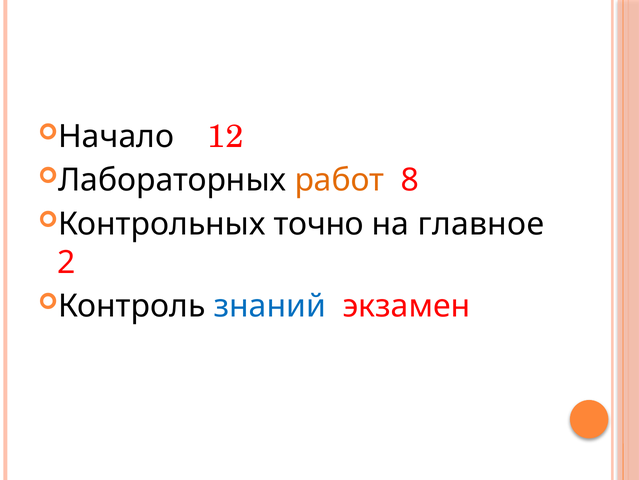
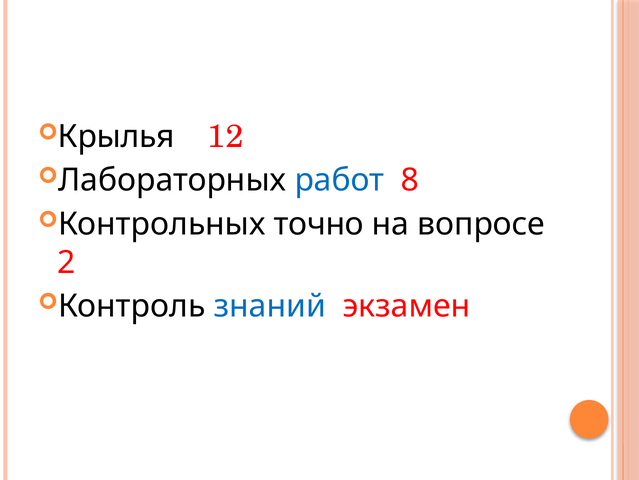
Начало: Начало -> Крылья
работ colour: orange -> blue
главное: главное -> вопросе
